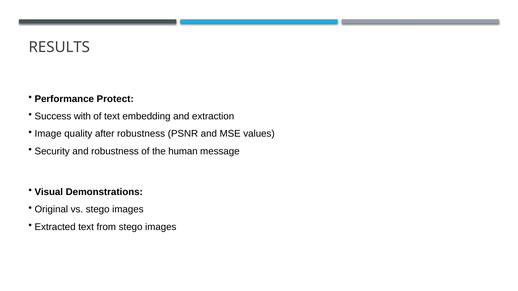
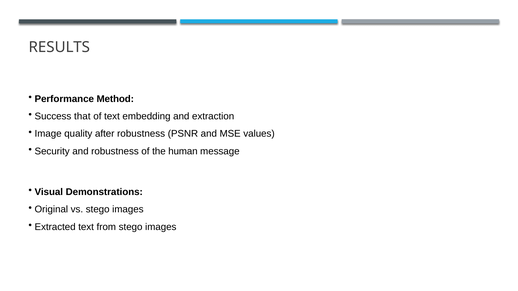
Protect: Protect -> Method
with: with -> that
